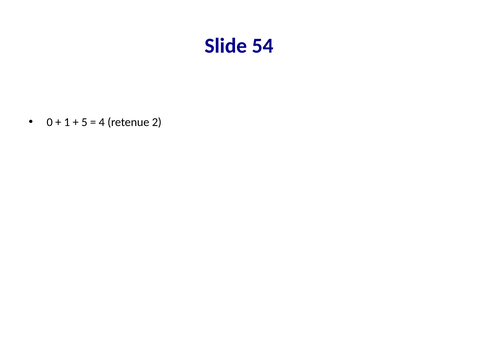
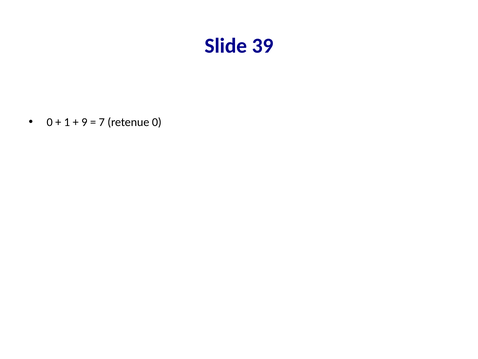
54: 54 -> 39
5: 5 -> 9
4: 4 -> 7
retenue 2: 2 -> 0
